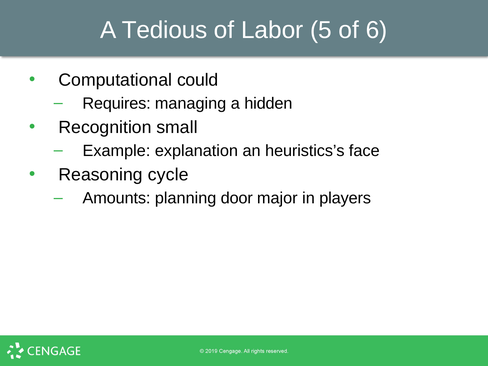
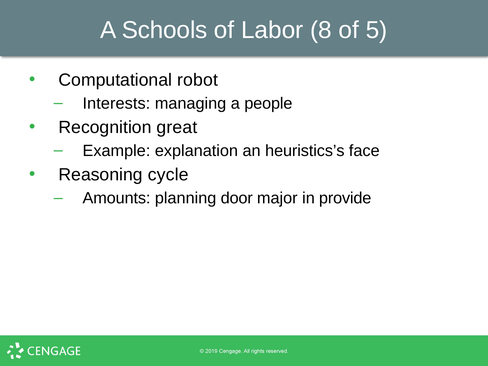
Tedious: Tedious -> Schools
5: 5 -> 8
6: 6 -> 5
could: could -> robot
Requires: Requires -> Interests
hidden: hidden -> people
small: small -> great
players: players -> provide
